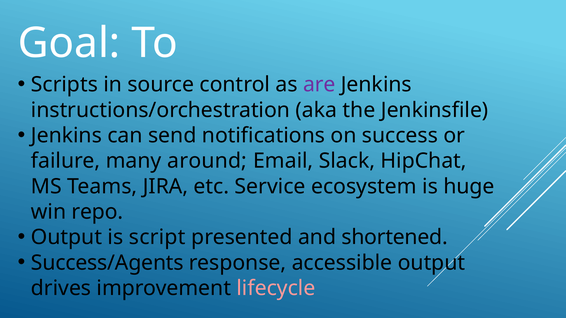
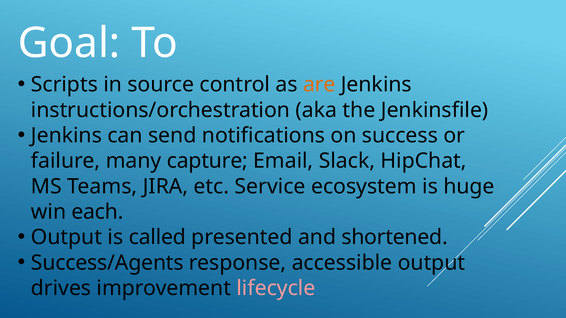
are colour: purple -> orange
around: around -> capture
repo: repo -> each
script: script -> called
